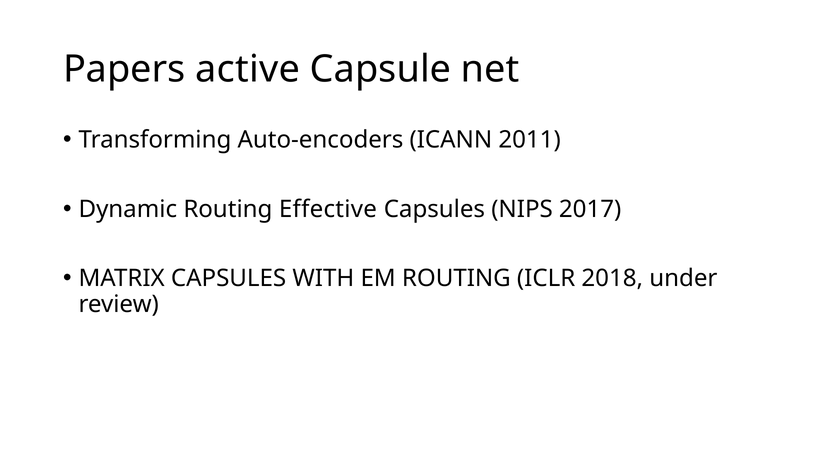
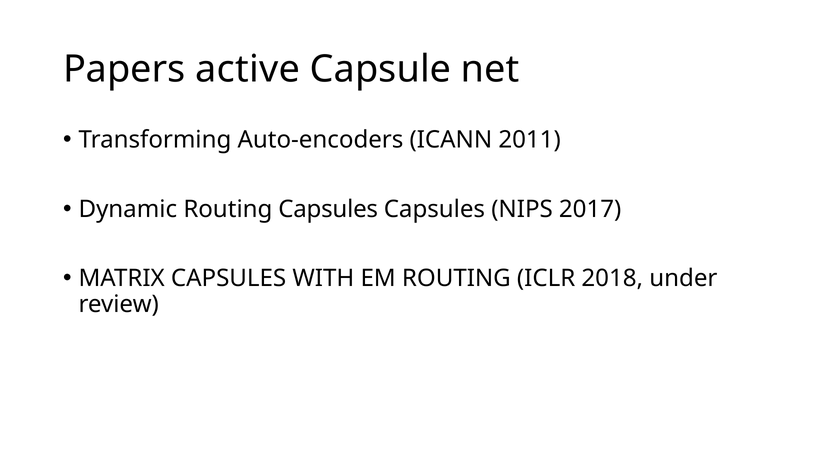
Routing Effective: Effective -> Capsules
